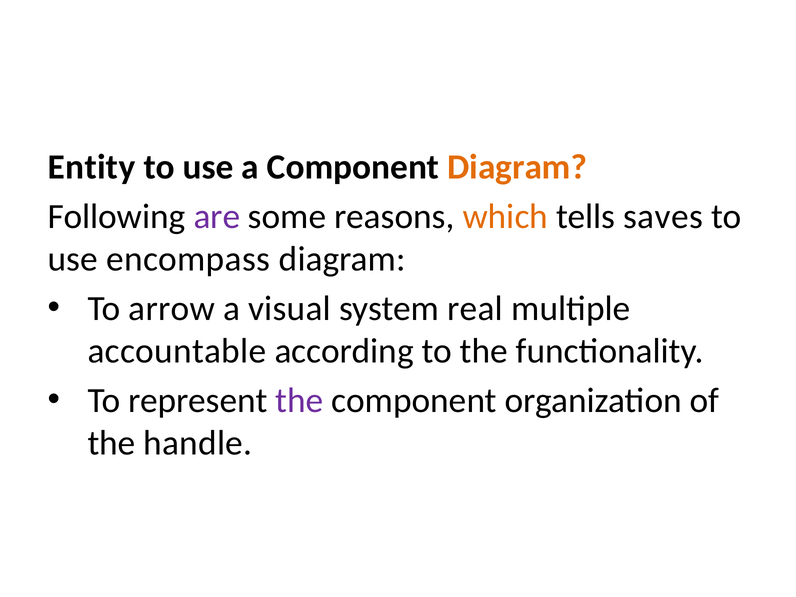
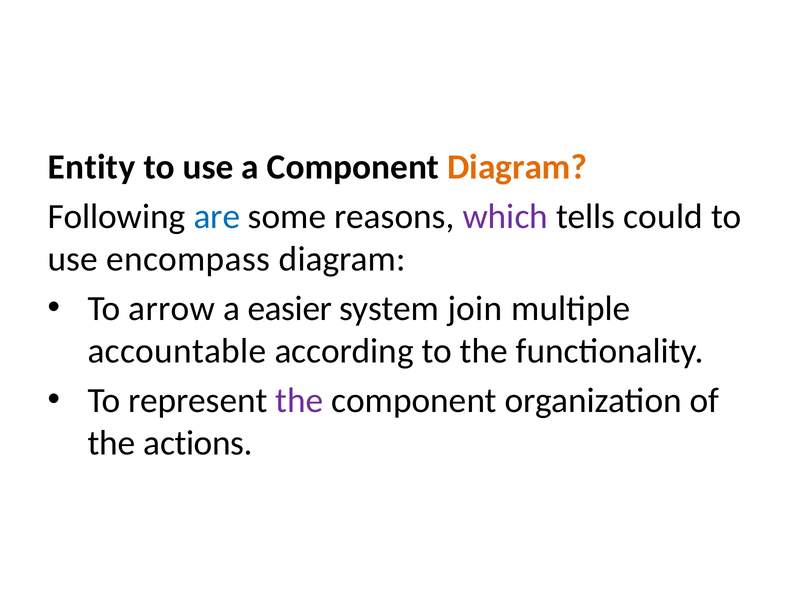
are colour: purple -> blue
which colour: orange -> purple
saves: saves -> could
visual: visual -> easier
real: real -> join
handle: handle -> actions
